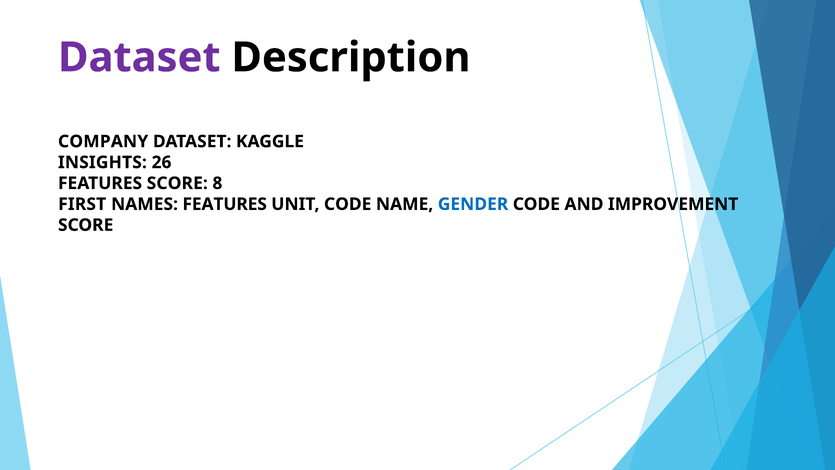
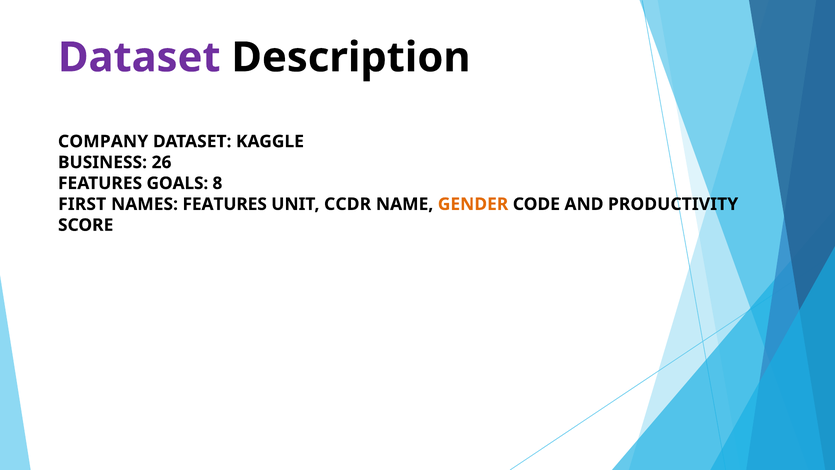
INSIGHTS: INSIGHTS -> BUSINESS
FEATURES SCORE: SCORE -> GOALS
UNIT CODE: CODE -> CCDR
GENDER colour: blue -> orange
IMPROVEMENT: IMPROVEMENT -> PRODUCTIVITY
